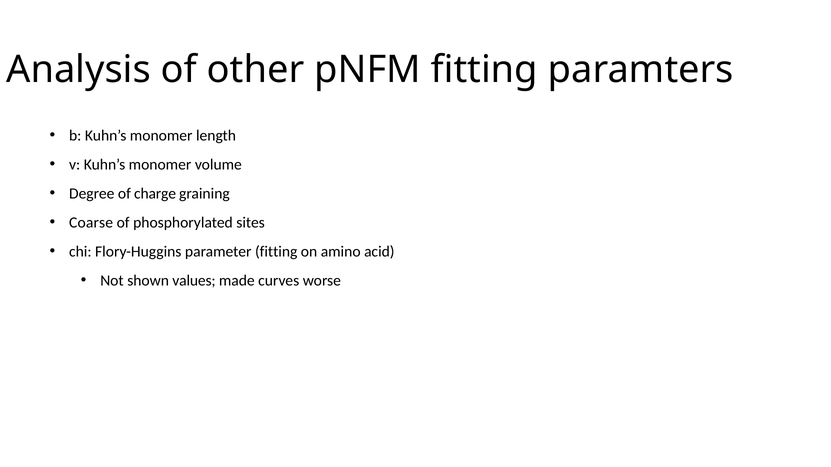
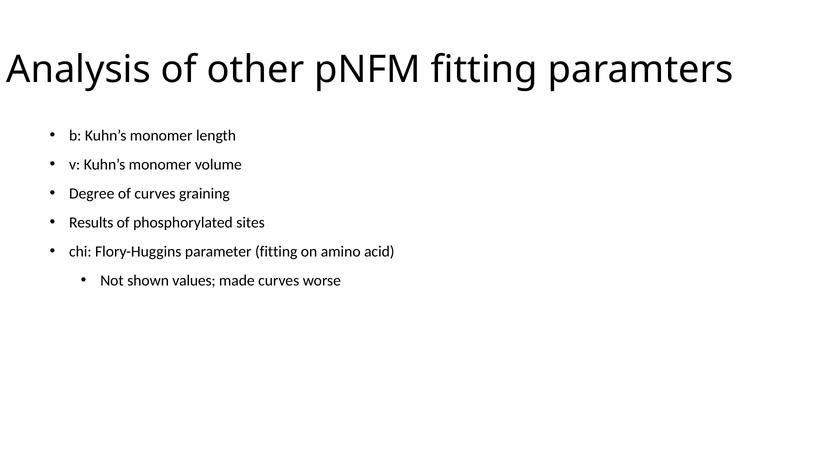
of charge: charge -> curves
Coarse: Coarse -> Results
